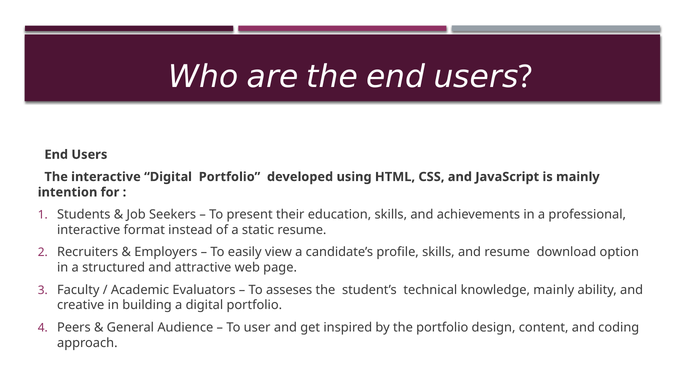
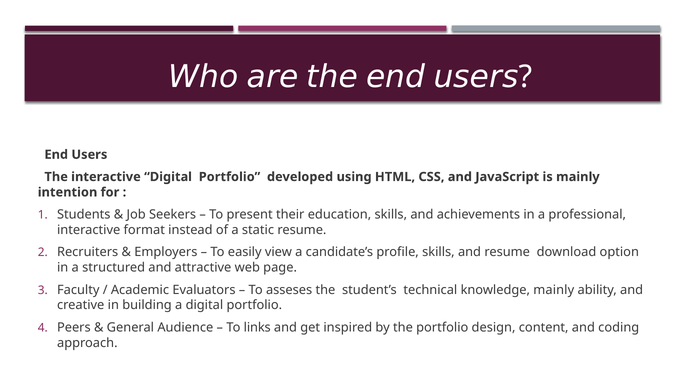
user: user -> links
